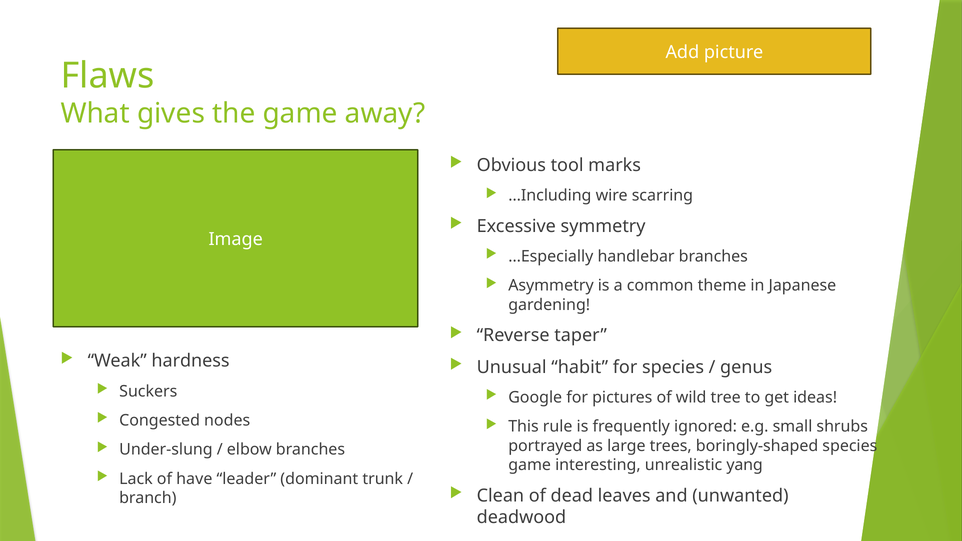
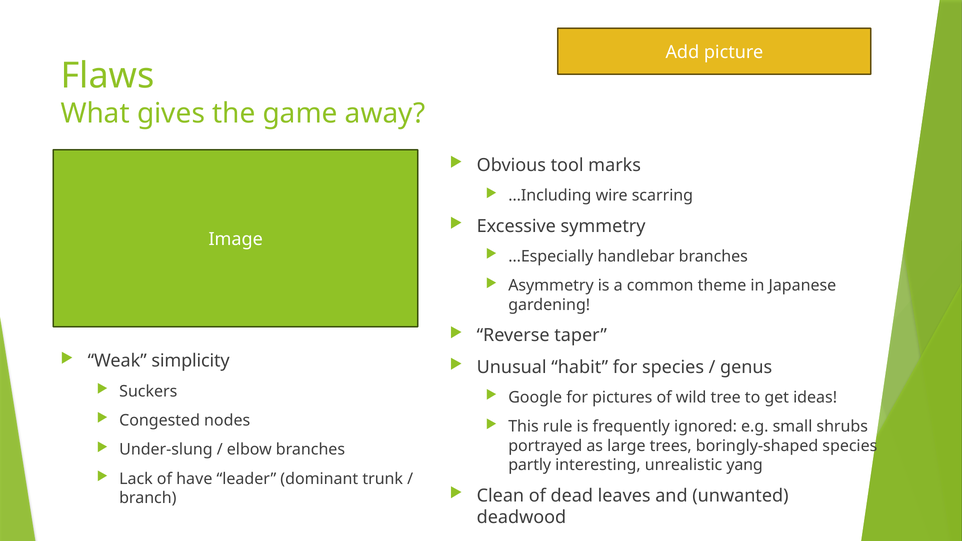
hardness: hardness -> simplicity
game at (530, 465): game -> partly
